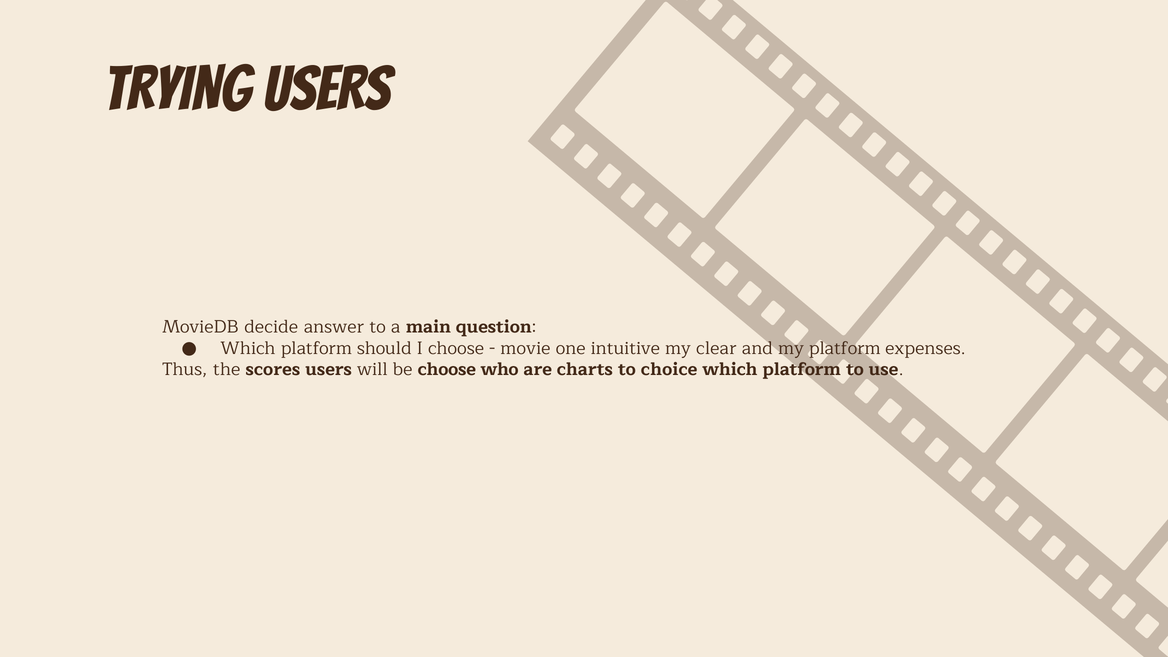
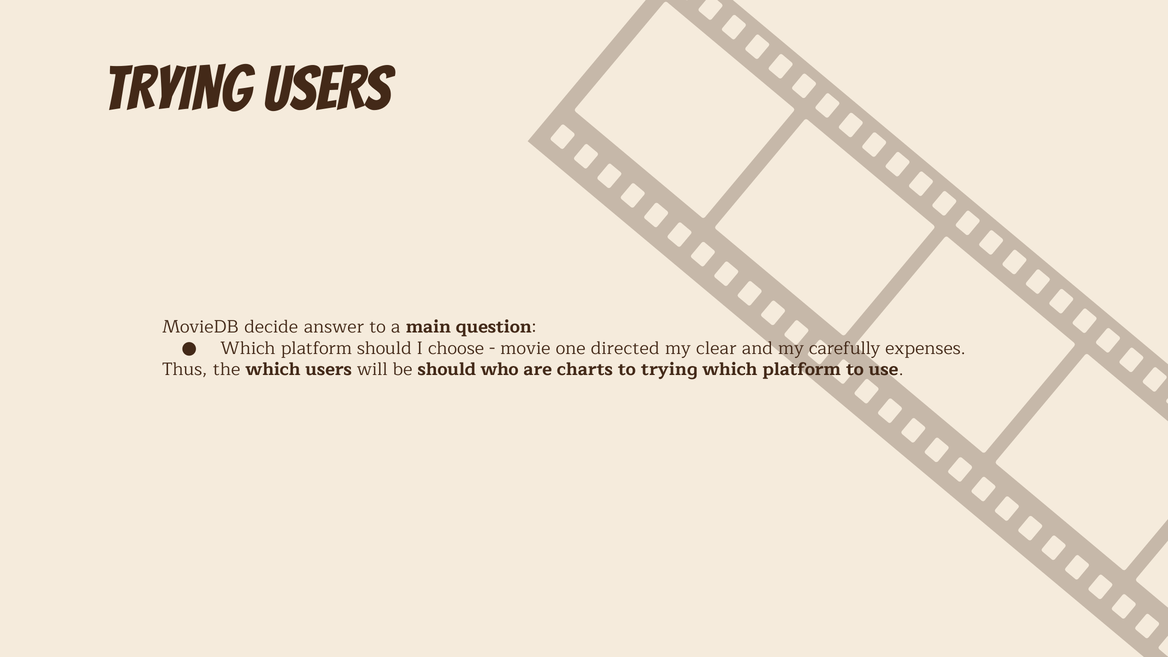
intuitive: intuitive -> directed
my platform: platform -> carefully
the scores: scores -> which
be choose: choose -> should
to choice: choice -> trying
